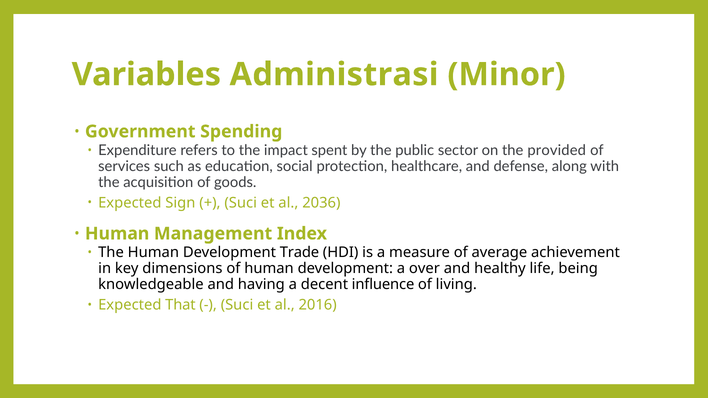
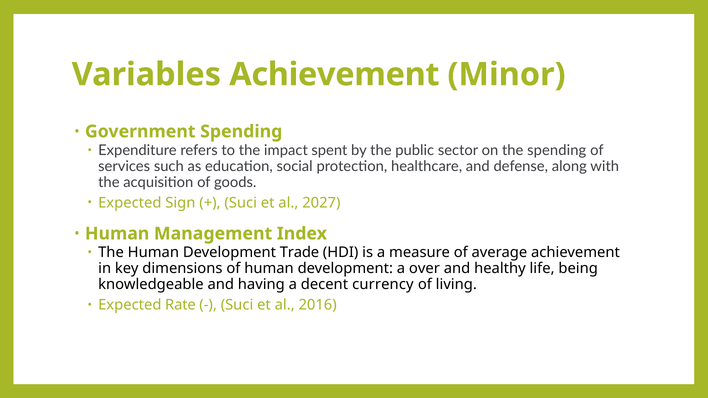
Variables Administrasi: Administrasi -> Achievement
the provided: provided -> spending
2036: 2036 -> 2027
influence: influence -> currency
That: That -> Rate
